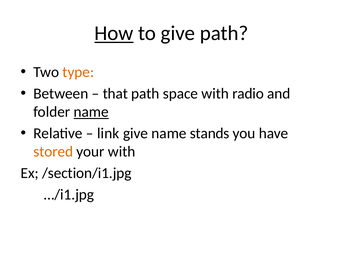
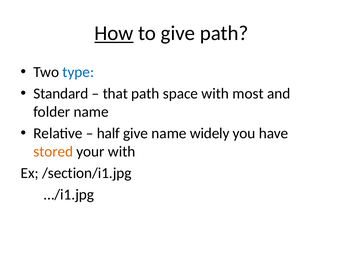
type colour: orange -> blue
Between: Between -> Standard
radio: radio -> most
name at (91, 112) underline: present -> none
link: link -> half
stands: stands -> widely
